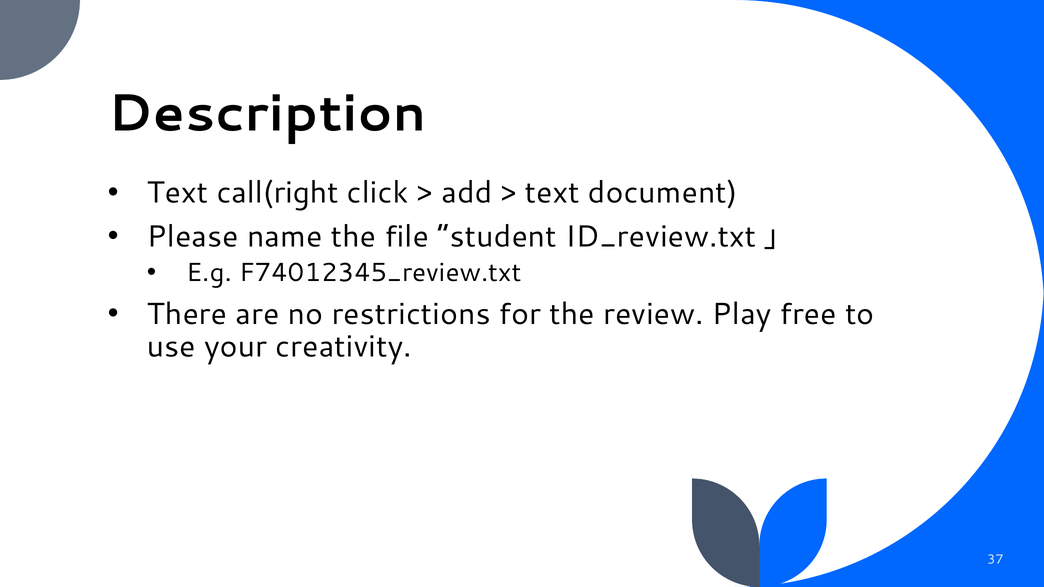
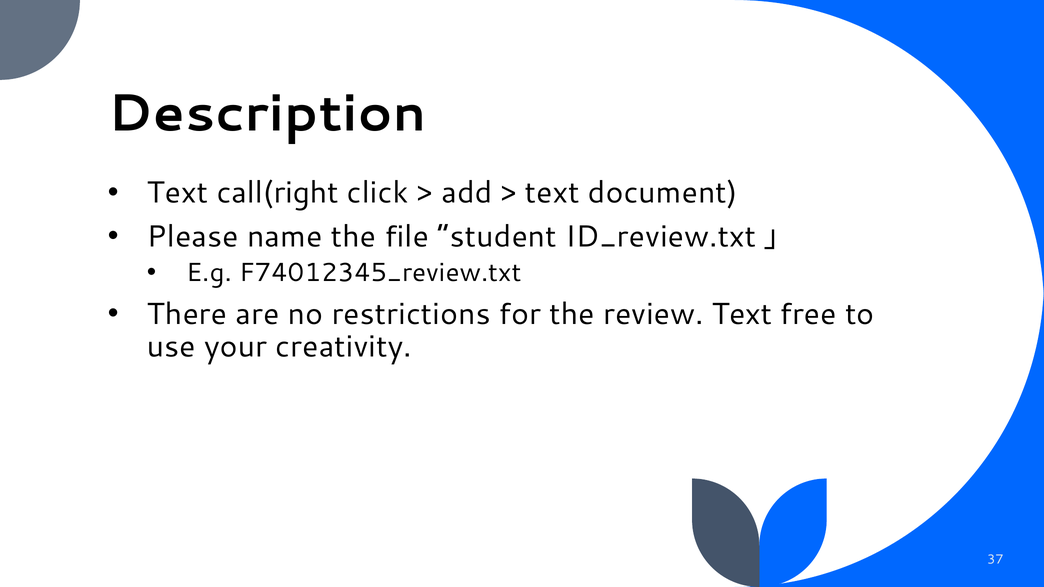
review Play: Play -> Text
